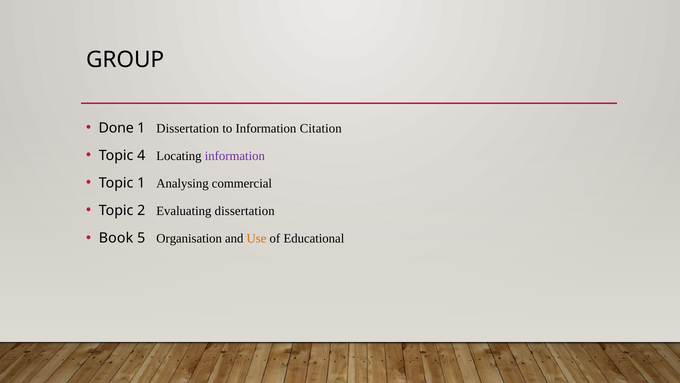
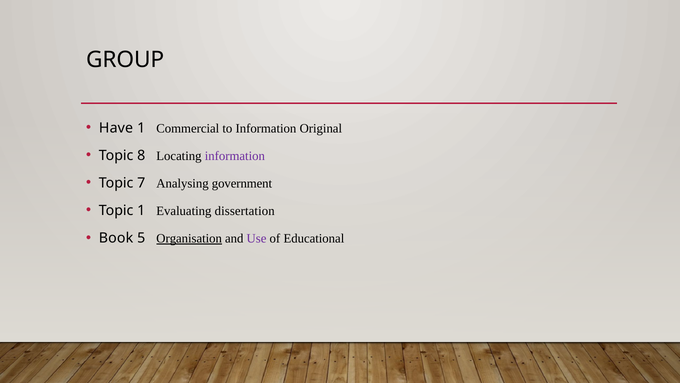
Done: Done -> Have
1 Dissertation: Dissertation -> Commercial
Citation: Citation -> Original
4: 4 -> 8
Topic 1: 1 -> 7
commercial: commercial -> government
Topic 2: 2 -> 1
Organisation underline: none -> present
Use colour: orange -> purple
